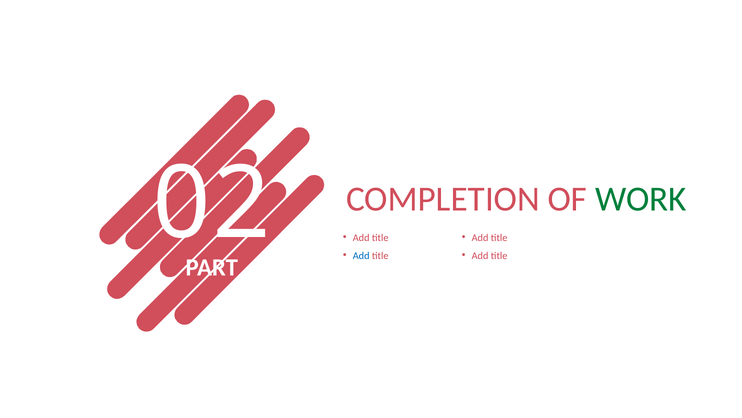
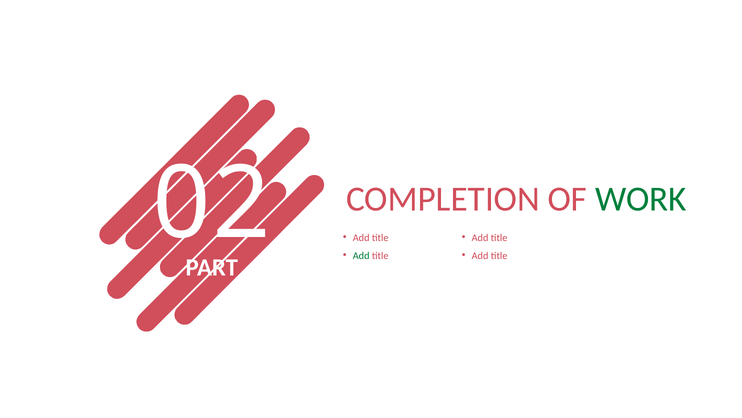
Add at (361, 255) colour: blue -> green
